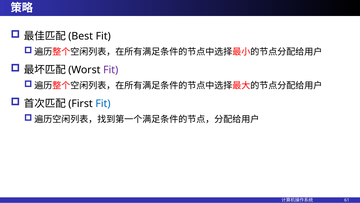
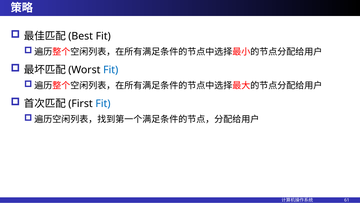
Fit at (111, 70) colour: purple -> blue
